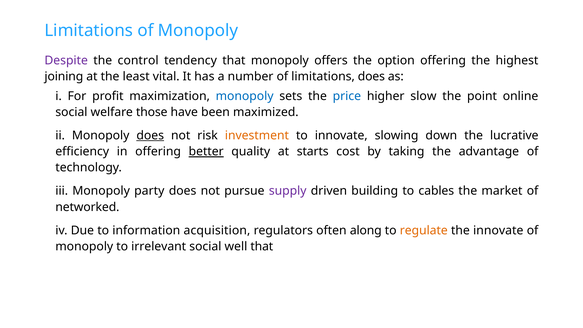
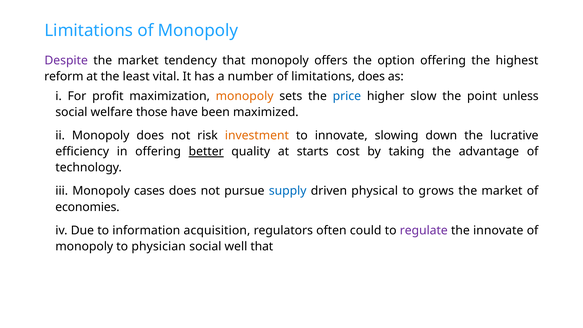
control at (138, 60): control -> market
joining: joining -> reform
monopoly at (245, 96) colour: blue -> orange
online: online -> unless
does at (150, 136) underline: present -> none
party: party -> cases
supply colour: purple -> blue
building: building -> physical
cables: cables -> grows
networked: networked -> economies
along: along -> could
regulate colour: orange -> purple
irrelevant: irrelevant -> physician
